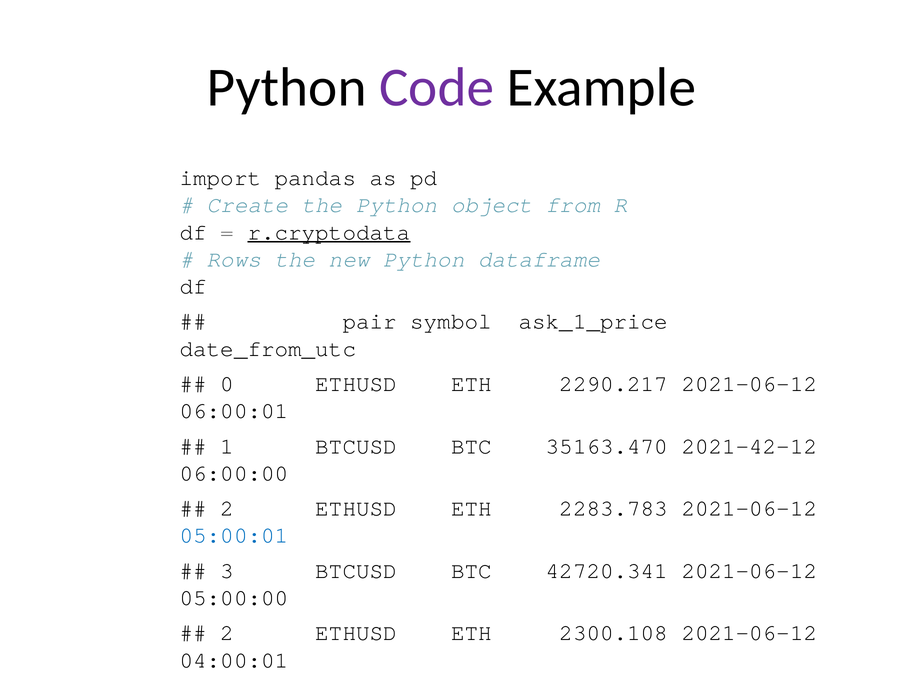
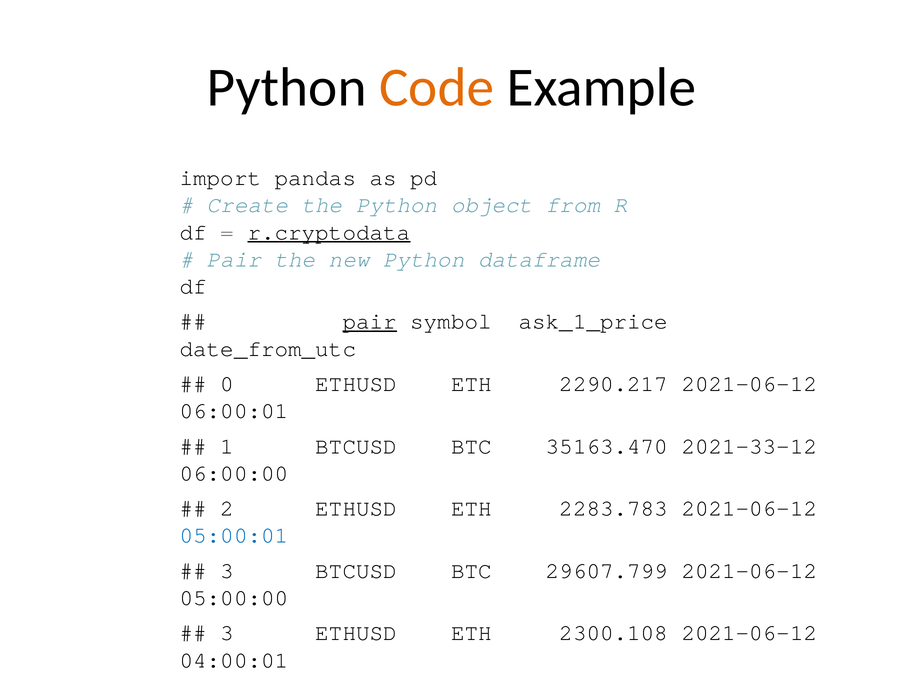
Code colour: purple -> orange
Rows at (234, 259): Rows -> Pair
pair at (370, 322) underline: none -> present
2021-42-12: 2021-42-12 -> 2021-33-12
42720.341: 42720.341 -> 29607.799
2 at (227, 633): 2 -> 3
